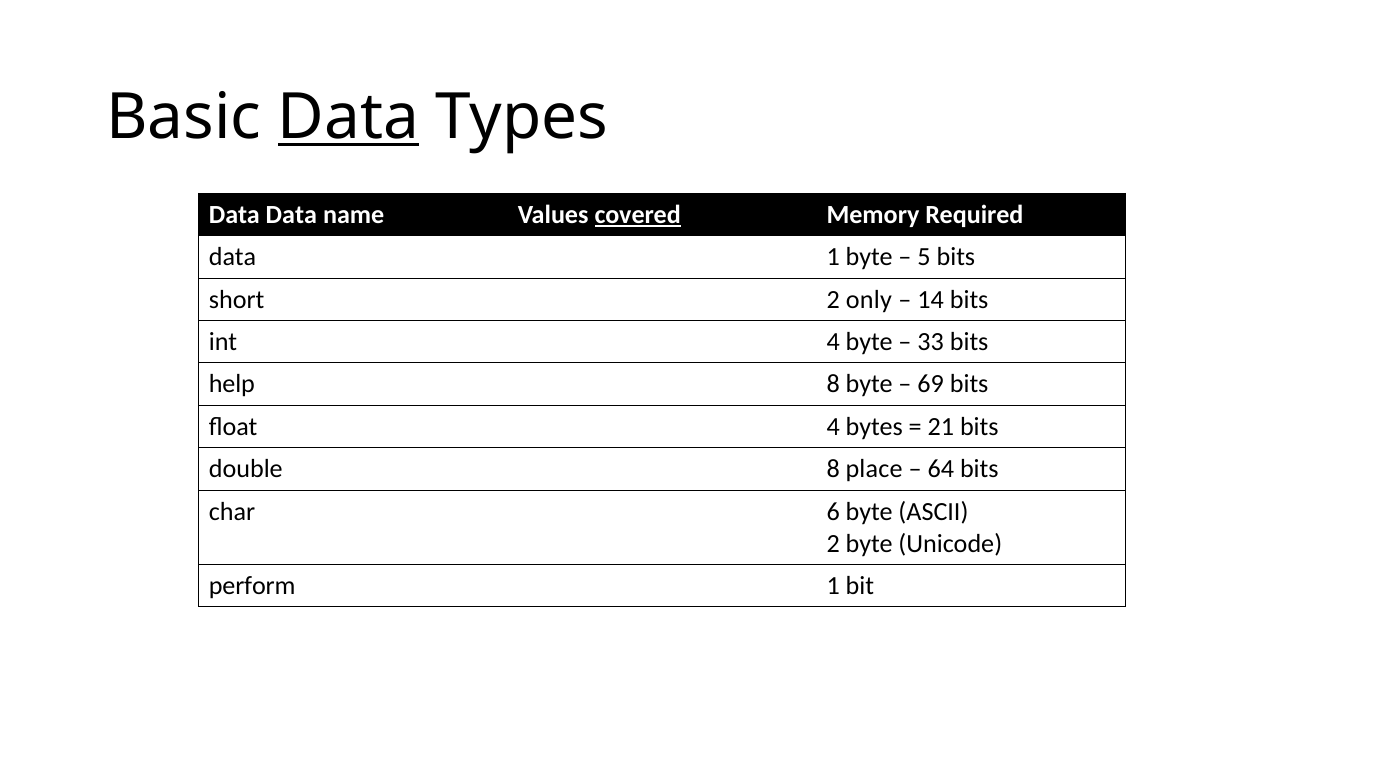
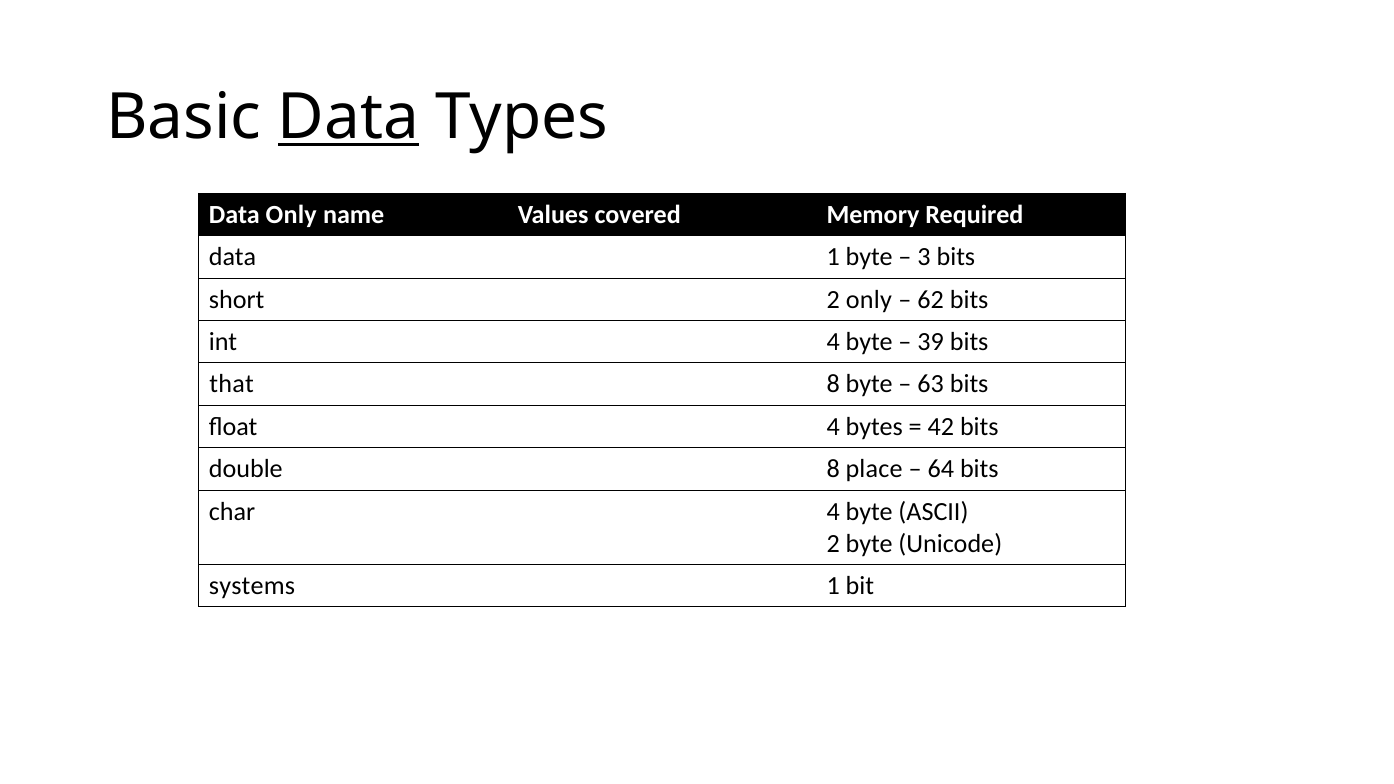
Data Data: Data -> Only
covered underline: present -> none
5: 5 -> 3
14: 14 -> 62
33: 33 -> 39
help: help -> that
69: 69 -> 63
21: 21 -> 42
char 6: 6 -> 4
perform: perform -> systems
